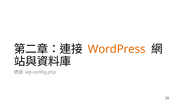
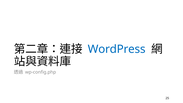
WordPress colour: orange -> blue
